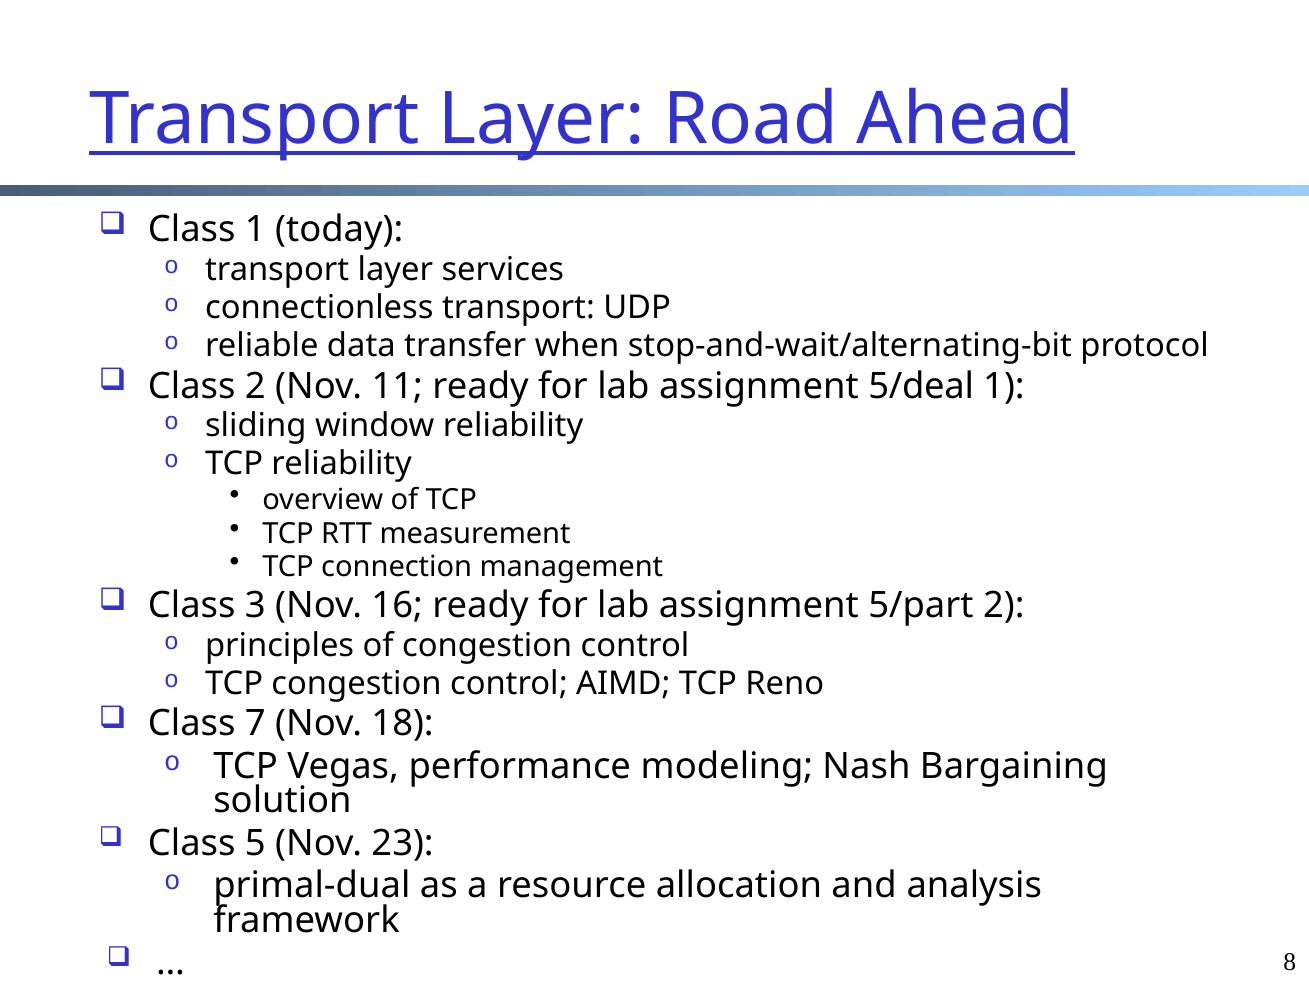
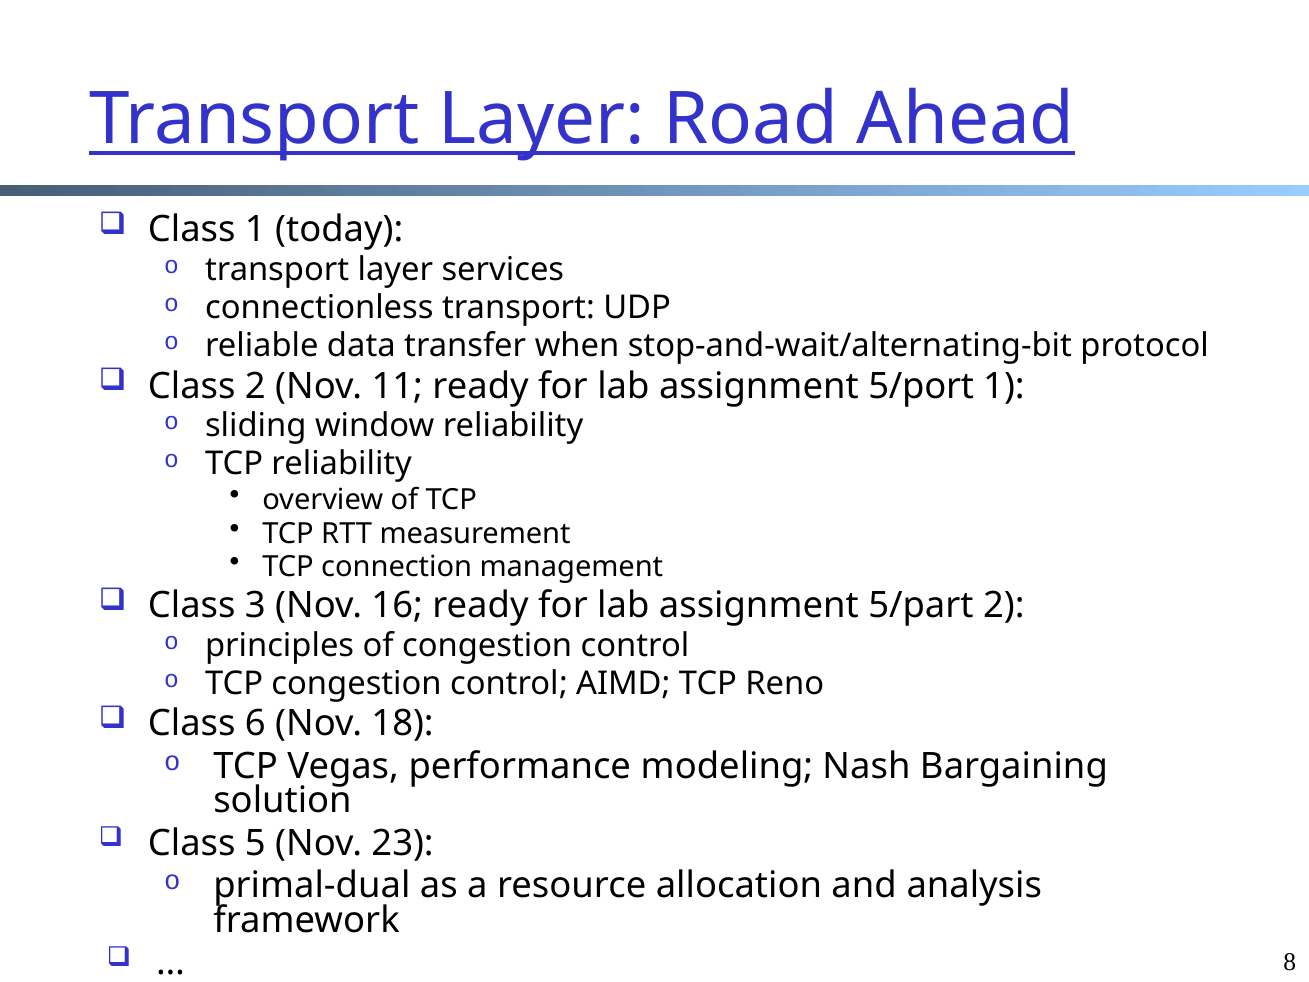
5/deal: 5/deal -> 5/port
7: 7 -> 6
